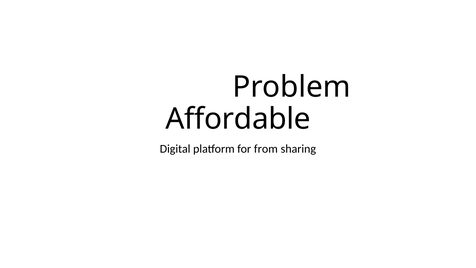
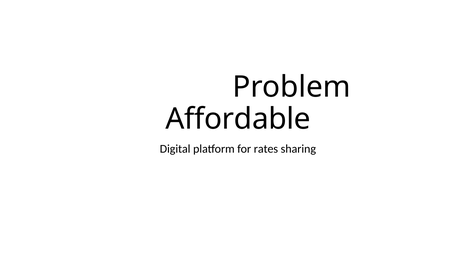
from: from -> rates
